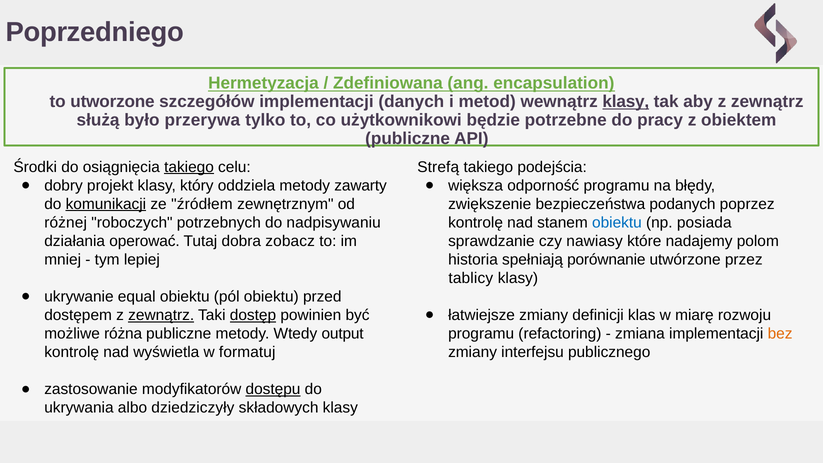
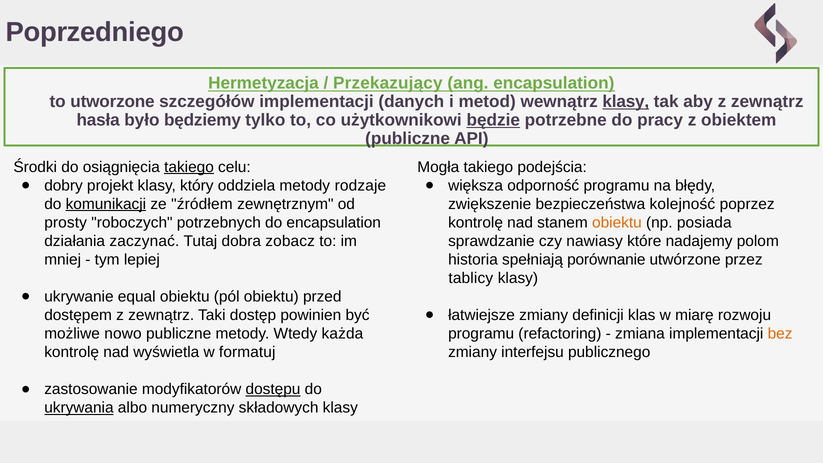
Zdefiniowana: Zdefiniowana -> Przekazujący
służą: służą -> hasła
przerywa: przerywa -> będziemy
będzie underline: none -> present
Strefą: Strefą -> Mogła
zawarty: zawarty -> rodzaje
podanych: podanych -> kolejność
różnej: różnej -> prosty
do nadpisywaniu: nadpisywaniu -> encapsulation
obiektu at (617, 223) colour: blue -> orange
operować: operować -> zaczynać
zewnątrz at (161, 315) underline: present -> none
dostęp underline: present -> none
różna: różna -> nowo
output: output -> każda
ukrywania underline: none -> present
dziedziczyły: dziedziczyły -> numeryczny
